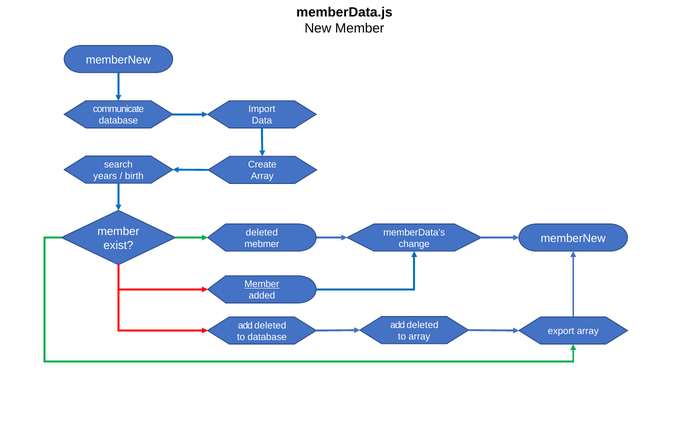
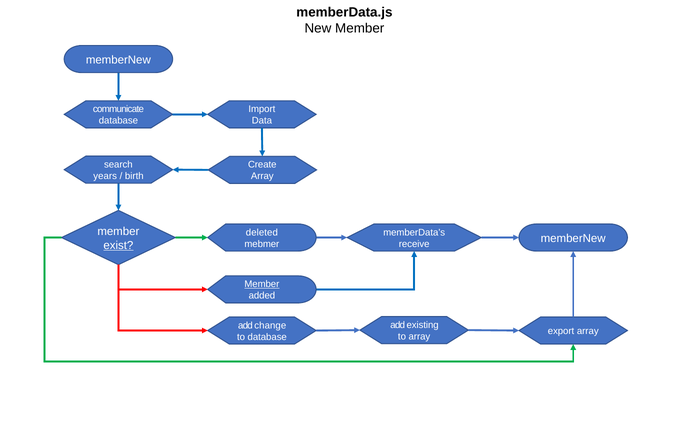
change: change -> receive
exist underline: none -> present
deleted at (423, 325): deleted -> existing
deleted at (270, 325): deleted -> change
